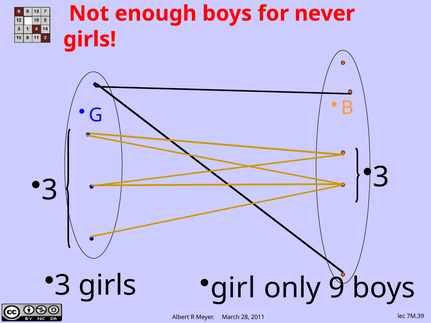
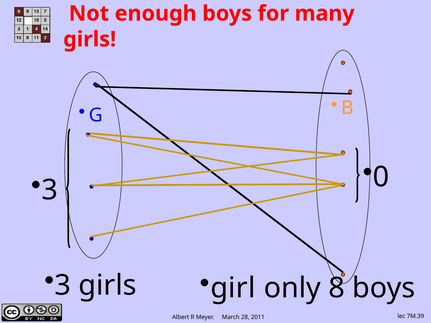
never: never -> many
3 at (381, 177): 3 -> 0
9: 9 -> 8
